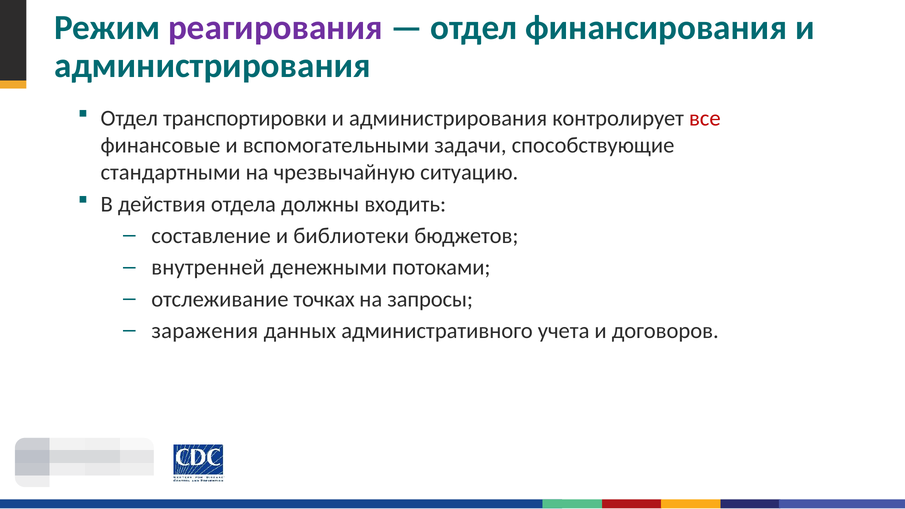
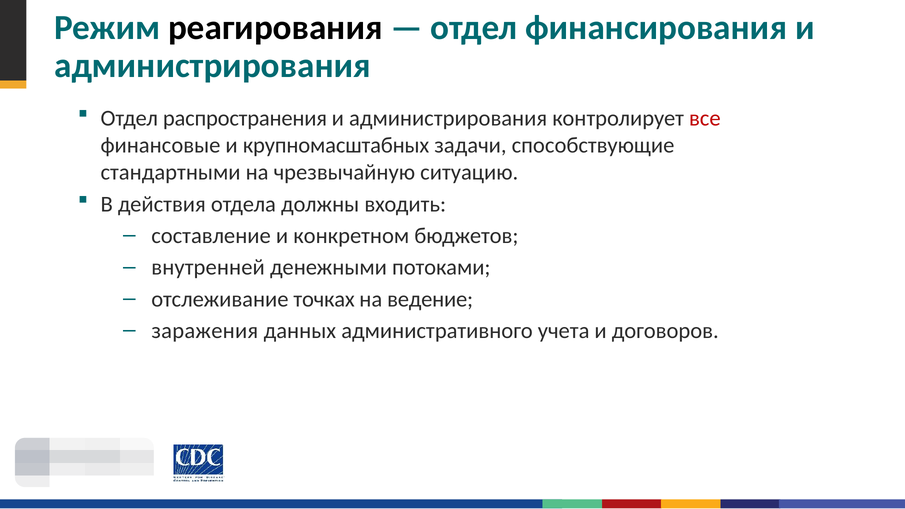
реагирования colour: purple -> black
транспортировки: транспортировки -> распространения
вспомогательными: вспомогательными -> крупномасштабных
библиотеки: библиотеки -> конкретном
запросы: запросы -> ведение
